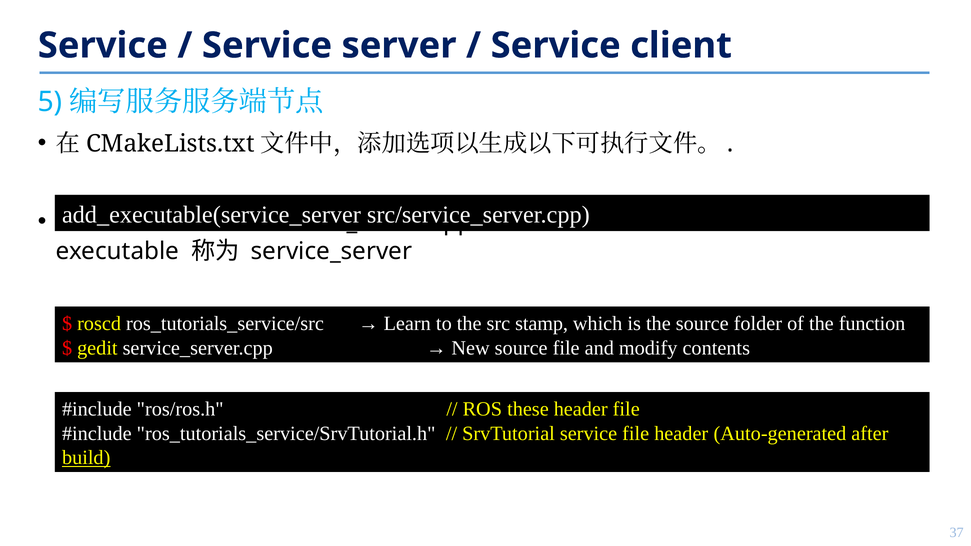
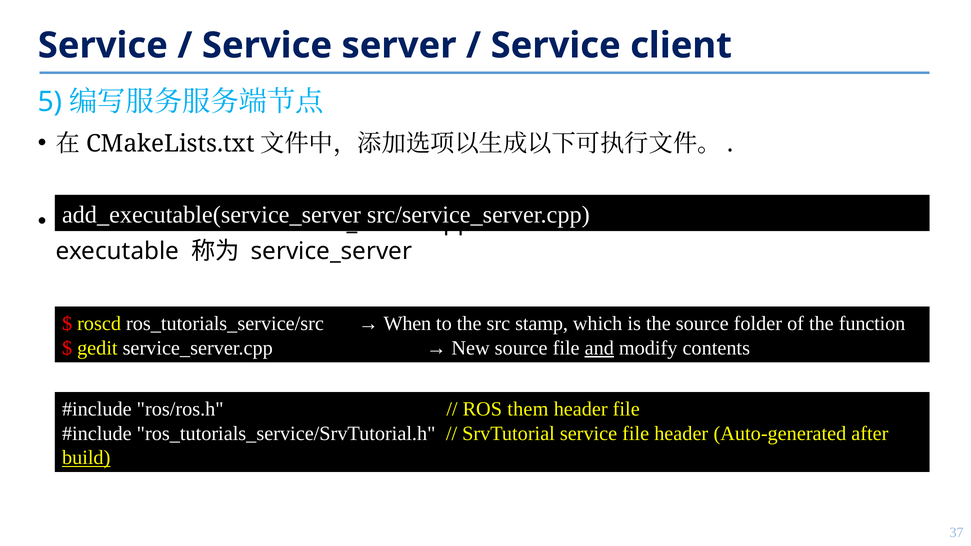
Learn: Learn -> When
and underline: none -> present
these: these -> them
